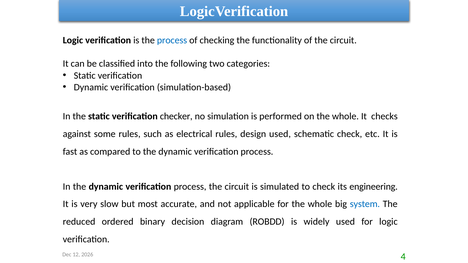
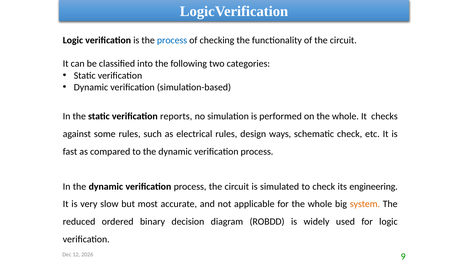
checker: checker -> reports
design used: used -> ways
system colour: blue -> orange
4: 4 -> 9
